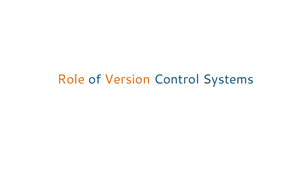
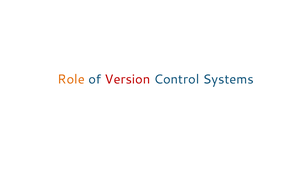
Version at (128, 80) colour: orange -> red
